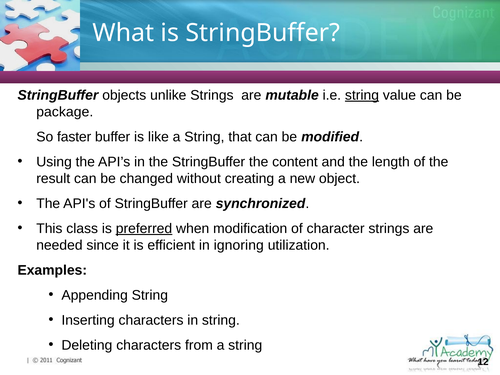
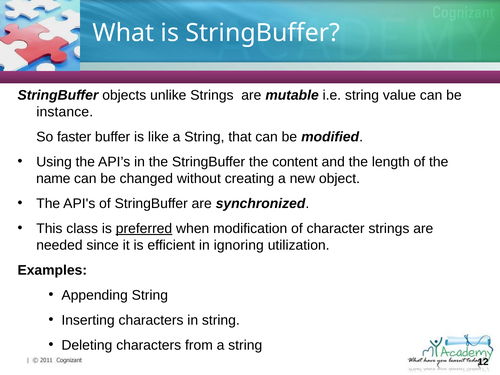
string at (362, 95) underline: present -> none
package: package -> instance
result: result -> name
